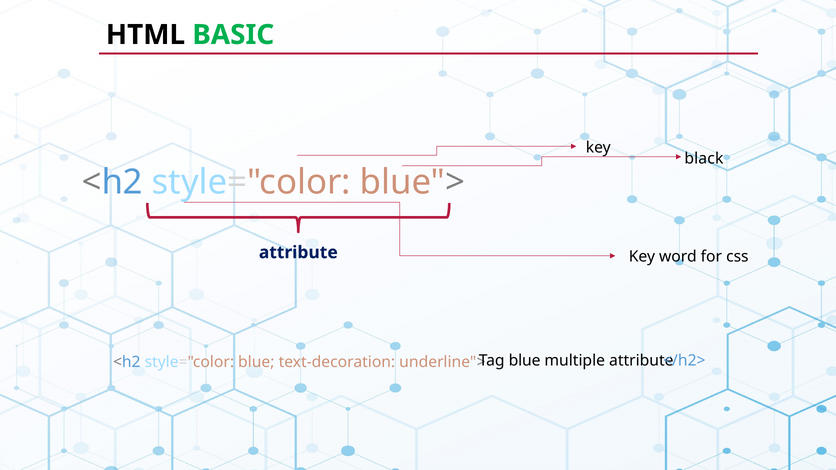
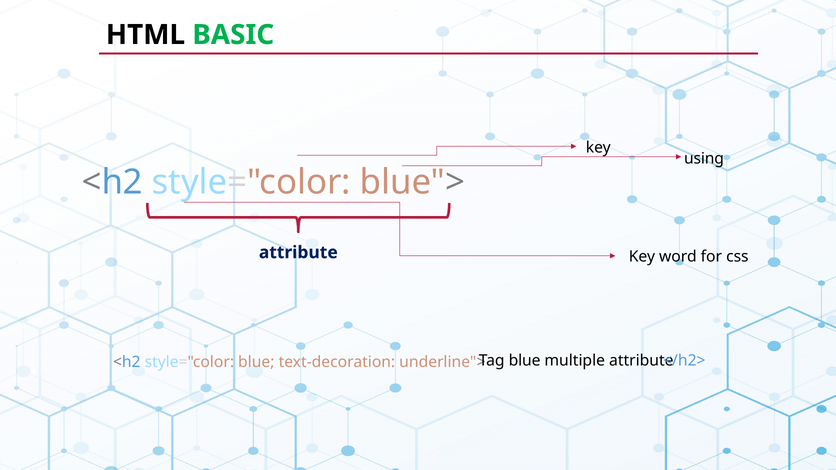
black: black -> using
